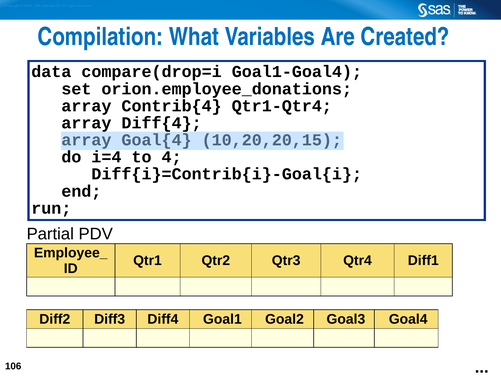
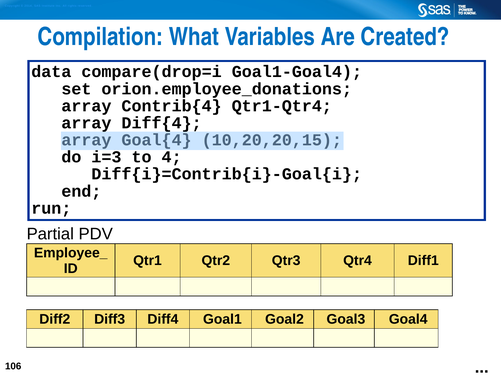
i=4: i=4 -> i=3
